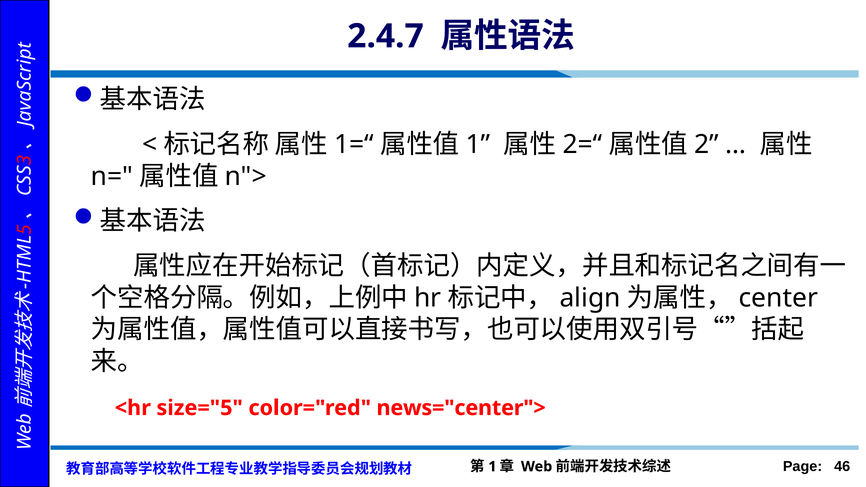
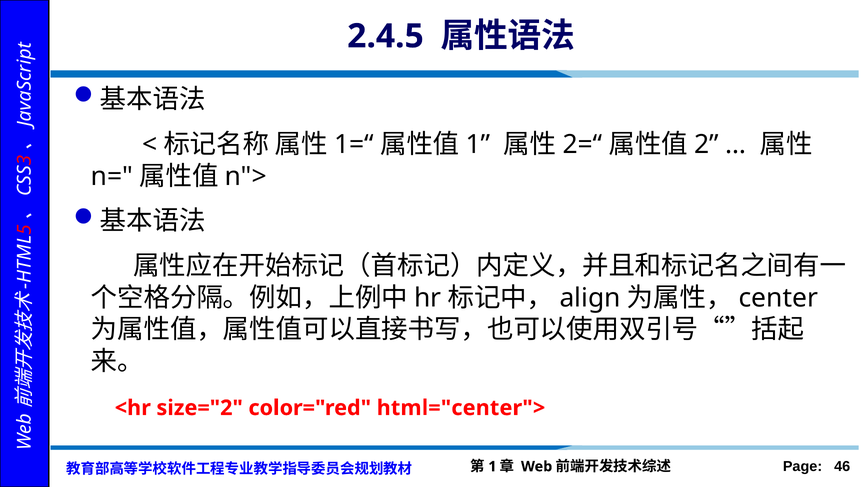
2.4.7: 2.4.7 -> 2.4.5
size="5: size="5 -> size="2
news="center">: news="center"> -> html="center">
